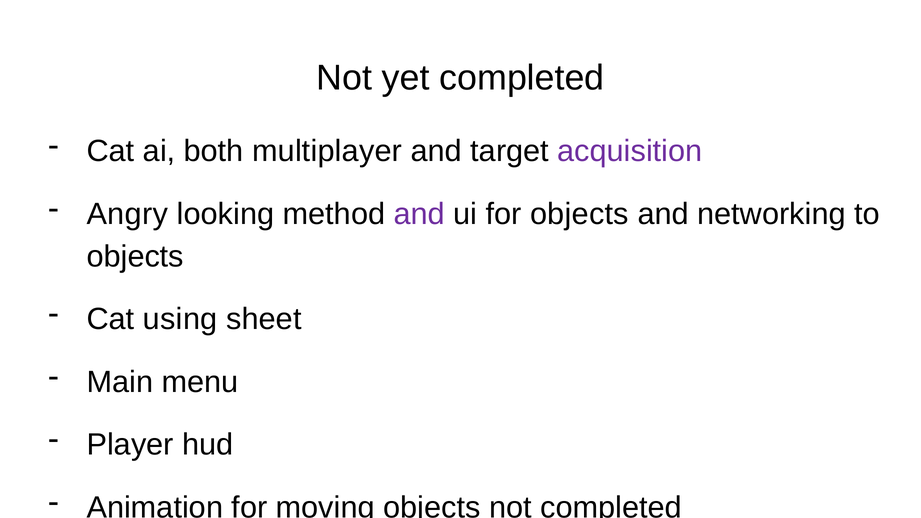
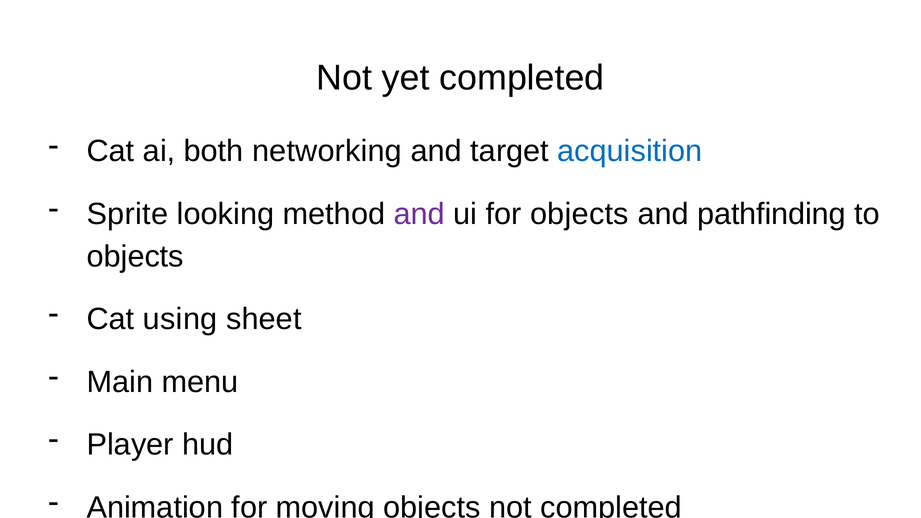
multiplayer: multiplayer -> networking
acquisition colour: purple -> blue
Angry: Angry -> Sprite
networking: networking -> pathfinding
